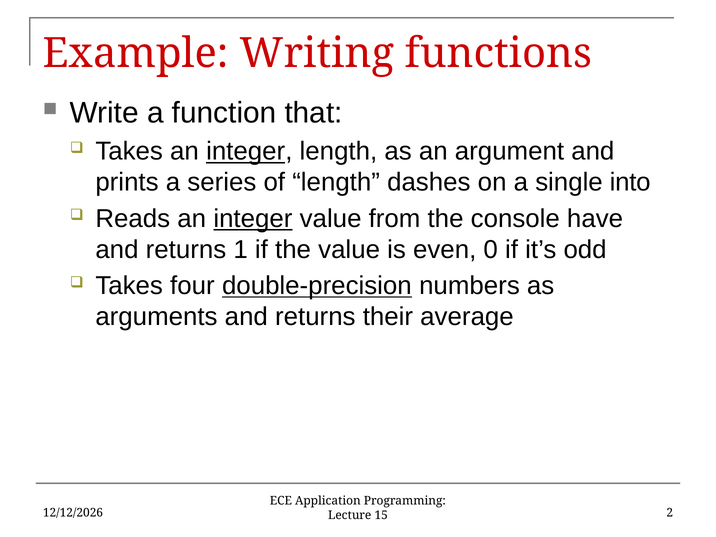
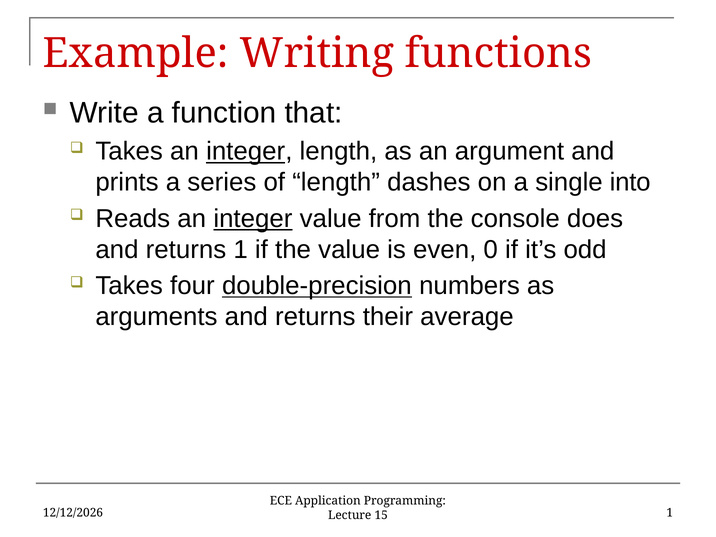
have: have -> does
15 2: 2 -> 1
